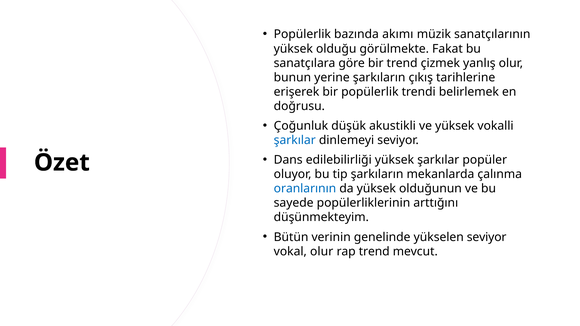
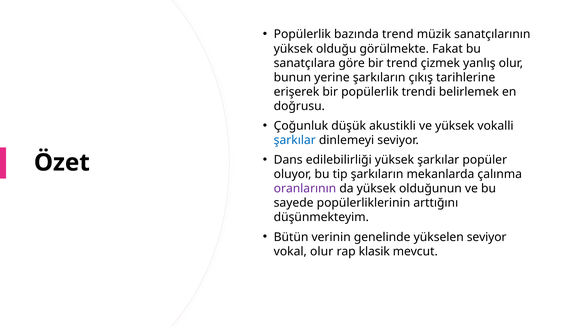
bazında akımı: akımı -> trend
oranlarının colour: blue -> purple
rap trend: trend -> klasik
